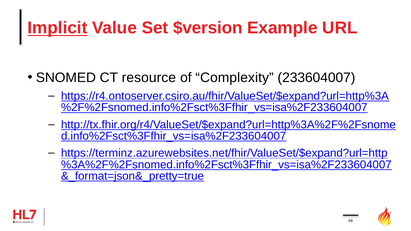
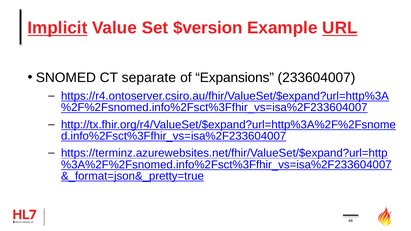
URL underline: none -> present
resource: resource -> separate
Complexity: Complexity -> Expansions
